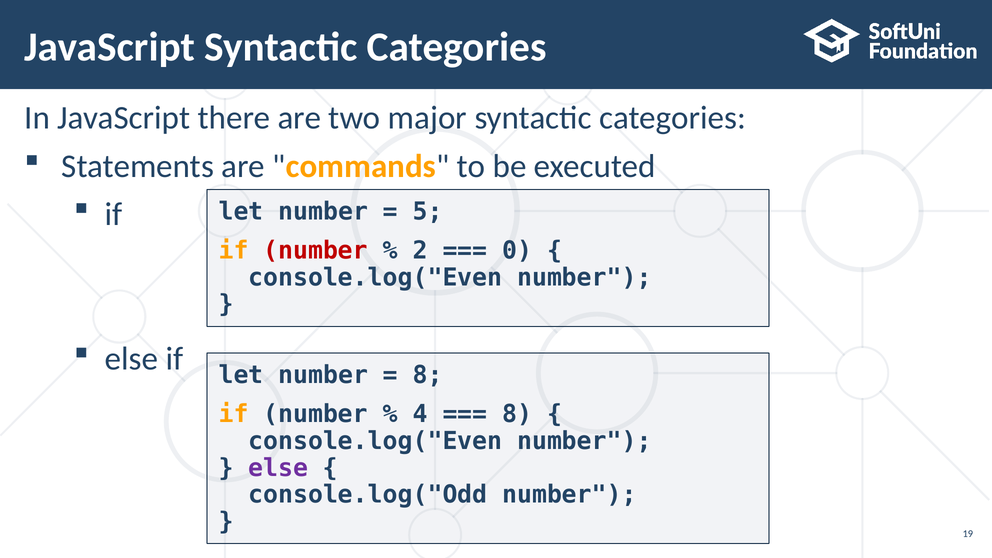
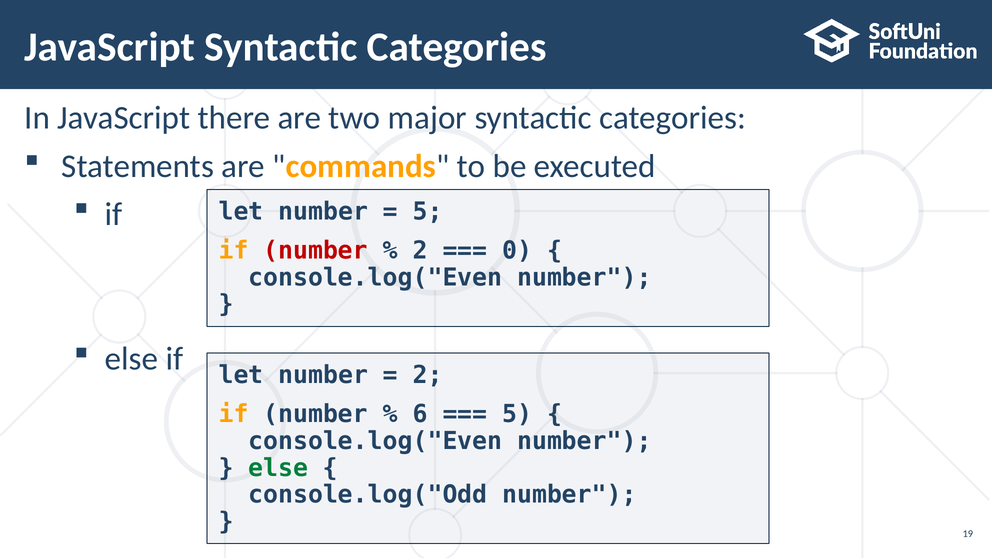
8 at (428, 375): 8 -> 2
4: 4 -> 6
8 at (517, 414): 8 -> 5
else at (278, 468) colour: purple -> green
